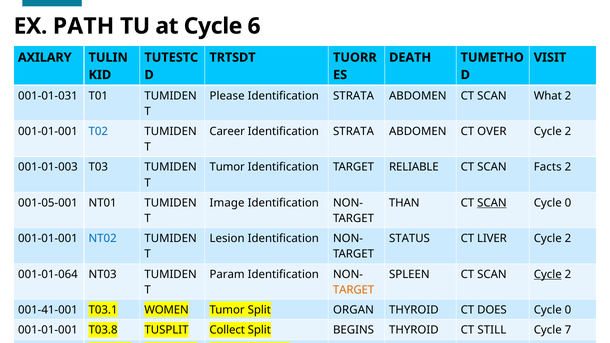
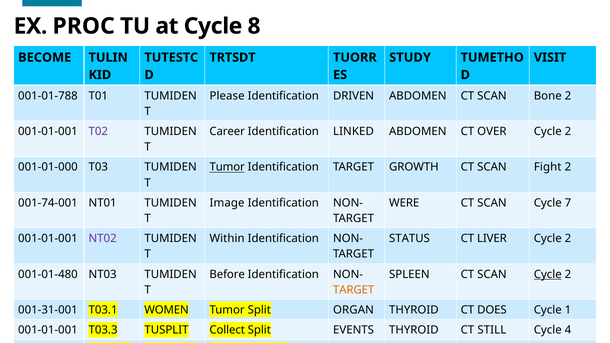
PATH: PATH -> PROC
6: 6 -> 8
AXILARY: AXILARY -> BECOME
DEATH: DEATH -> STUDY
001-01-031: 001-01-031 -> 001-01-788
STRATA at (353, 96): STRATA -> DRIVEN
What: What -> Bone
T02 colour: blue -> purple
STRATA at (353, 132): STRATA -> LINKED
001-01-003: 001-01-003 -> 001-01-000
Tumor at (227, 167) underline: none -> present
RELIABLE: RELIABLE -> GROWTH
Facts: Facts -> Fight
001-05-001: 001-05-001 -> 001-74-001
THAN: THAN -> WERE
SCAN at (492, 203) underline: present -> none
0 at (568, 203): 0 -> 7
NT02 colour: blue -> purple
Lesion: Lesion -> Within
001-01-064: 001-01-064 -> 001-01-480
Param: Param -> Before
001-41-001: 001-41-001 -> 001-31-001
0 at (568, 310): 0 -> 1
T03.8: T03.8 -> T03.3
BEGINS: BEGINS -> EVENTS
7: 7 -> 4
